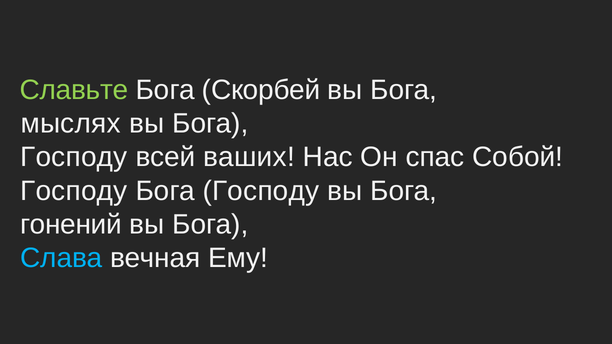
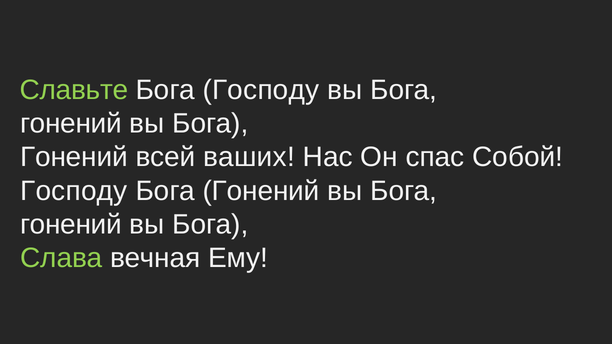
Бога Скорбей: Скорбей -> Господу
мыслях at (71, 124): мыслях -> гонений
Господу at (74, 157): Господу -> Гонений
Господу at (261, 191): Господу -> Гонений
Слава colour: light blue -> light green
